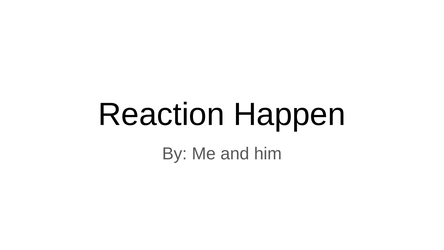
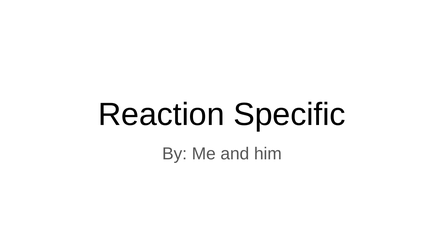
Happen: Happen -> Specific
